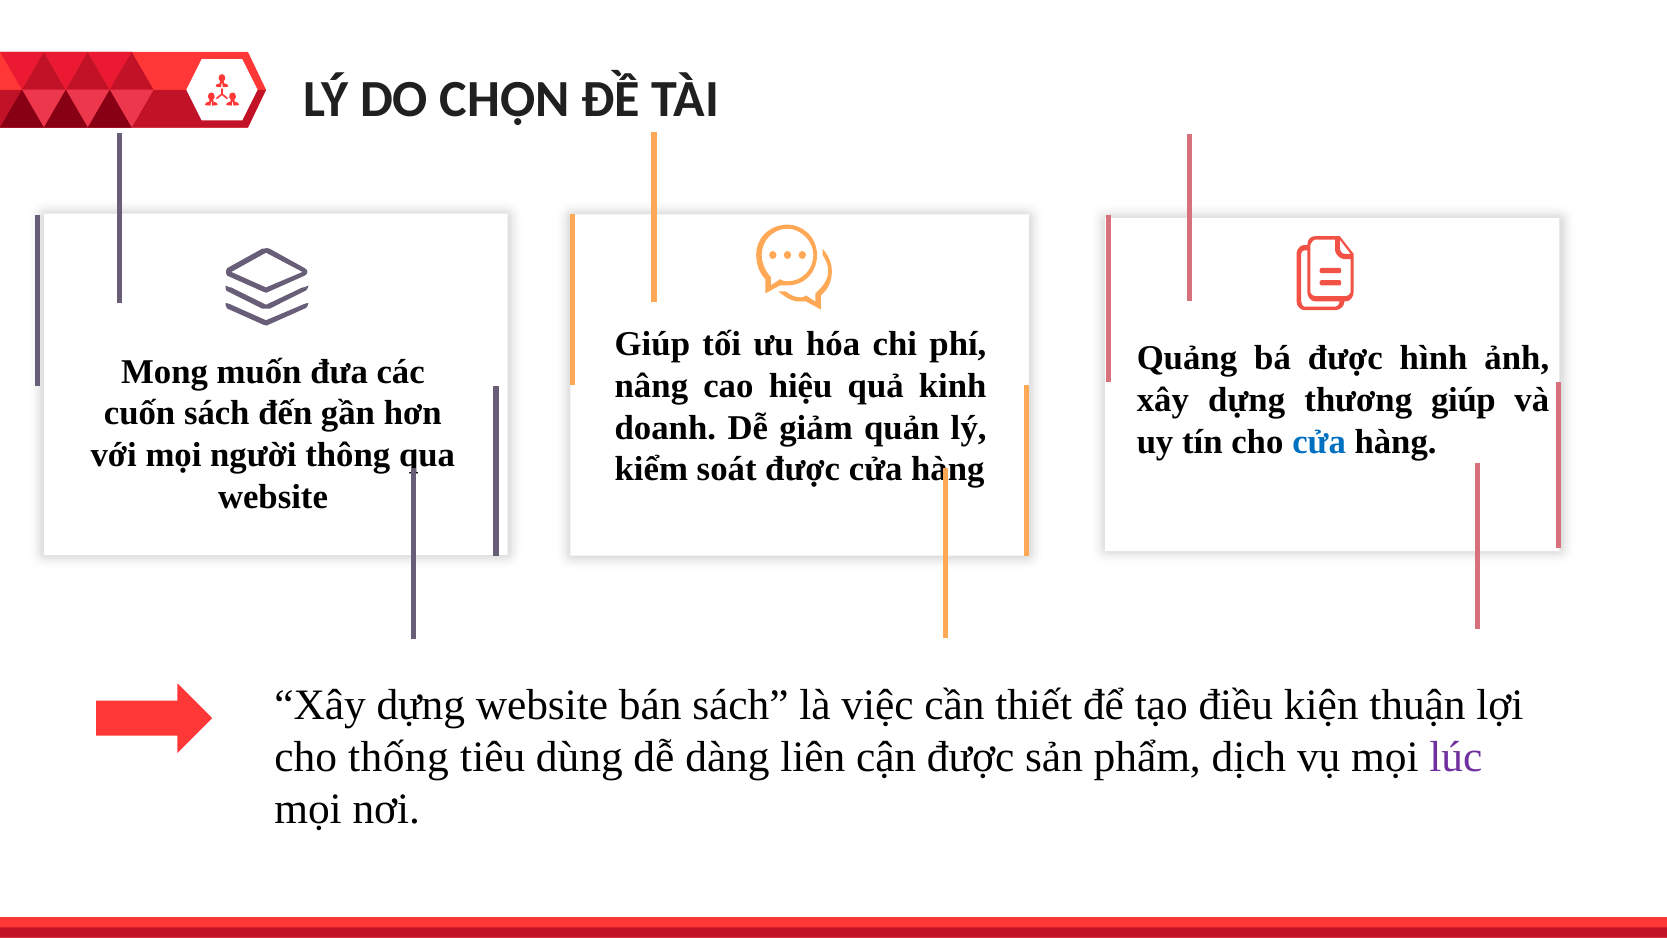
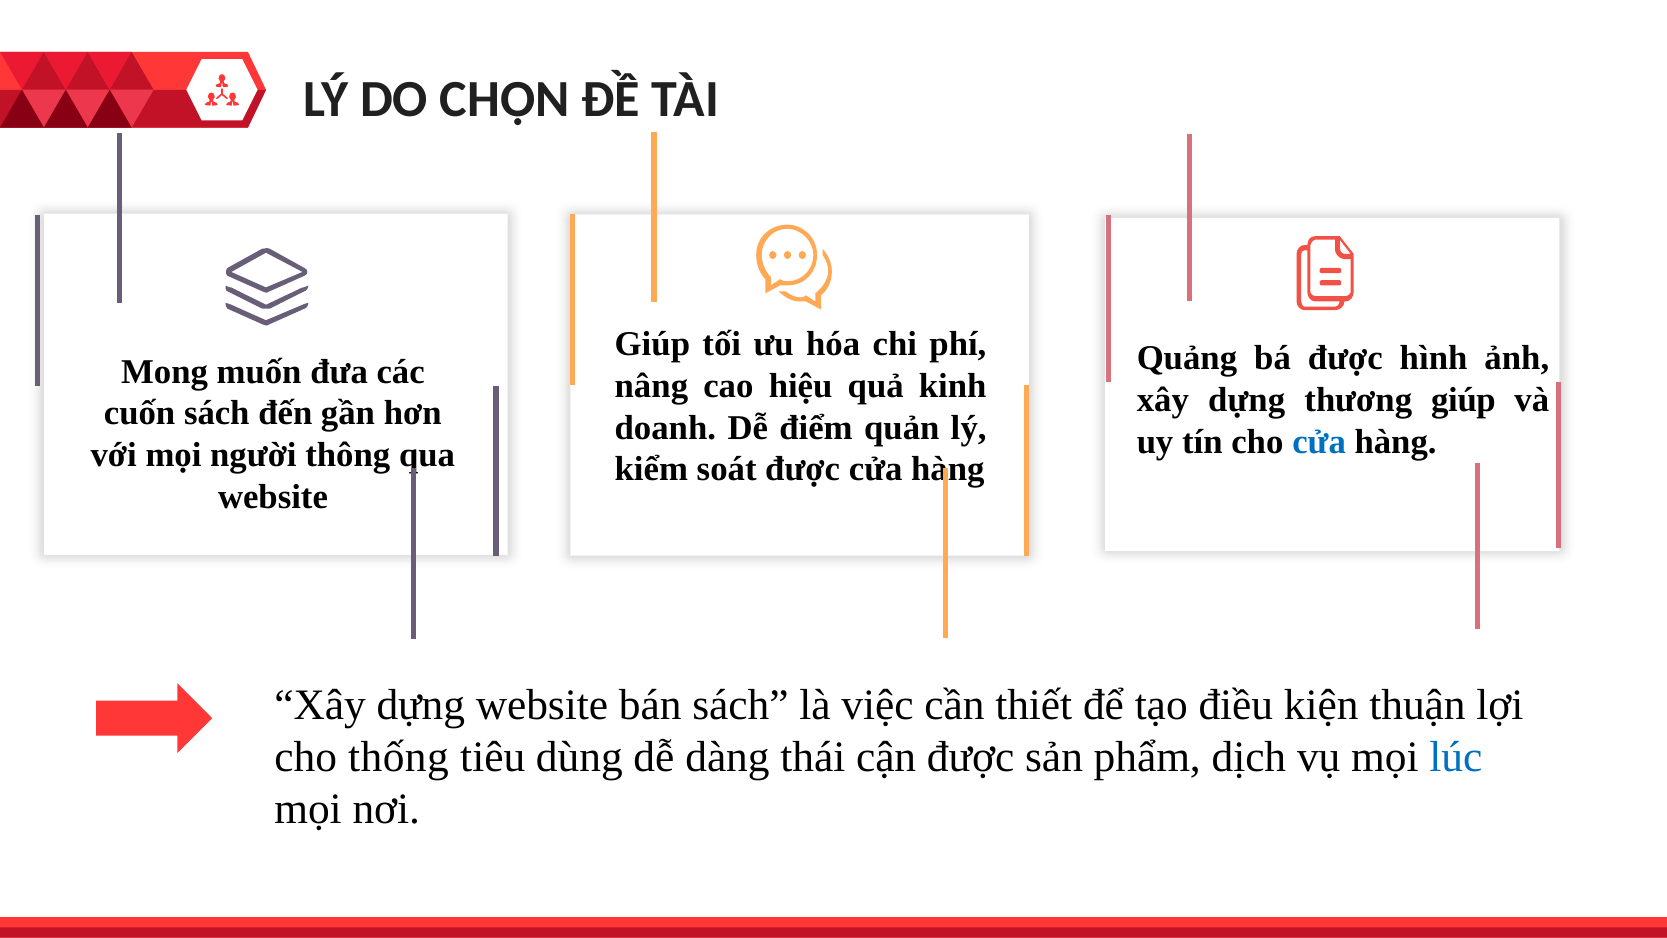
giảm: giảm -> điểm
liên: liên -> thái
lúc colour: purple -> blue
